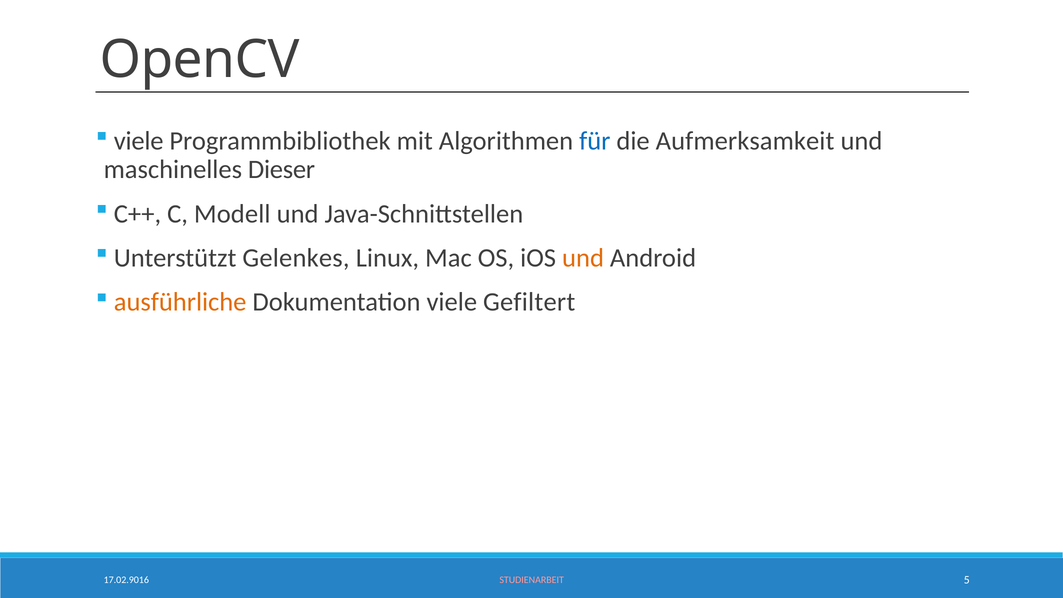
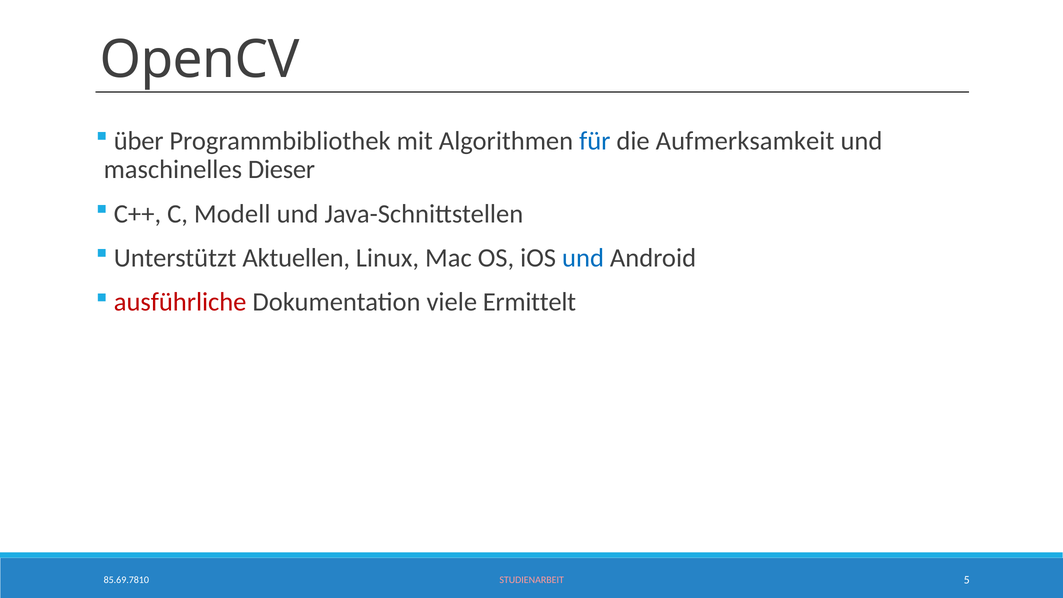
viele at (139, 141): viele -> über
Gelenkes: Gelenkes -> Aktuellen
und at (583, 258) colour: orange -> blue
ausführliche colour: orange -> red
Gefiltert: Gefiltert -> Ermittelt
17.02.9016: 17.02.9016 -> 85.69.7810
